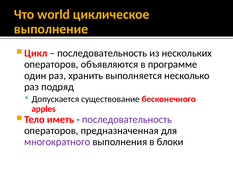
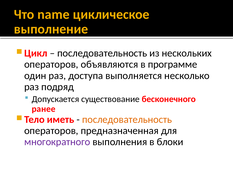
world: world -> name
хранить: хранить -> доступа
apples: apples -> ранее
последовательность at (127, 119) colour: purple -> orange
